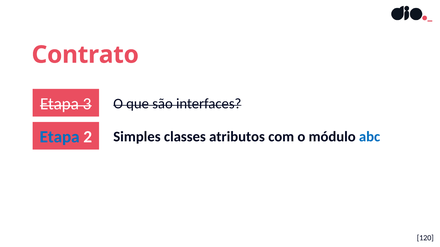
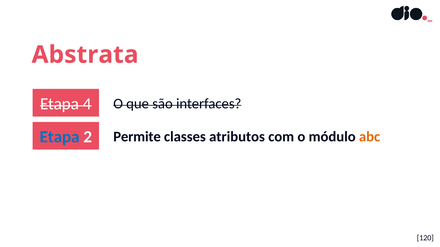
Contrato: Contrato -> Abstrata
3: 3 -> 4
Simples: Simples -> Permite
abc colour: blue -> orange
